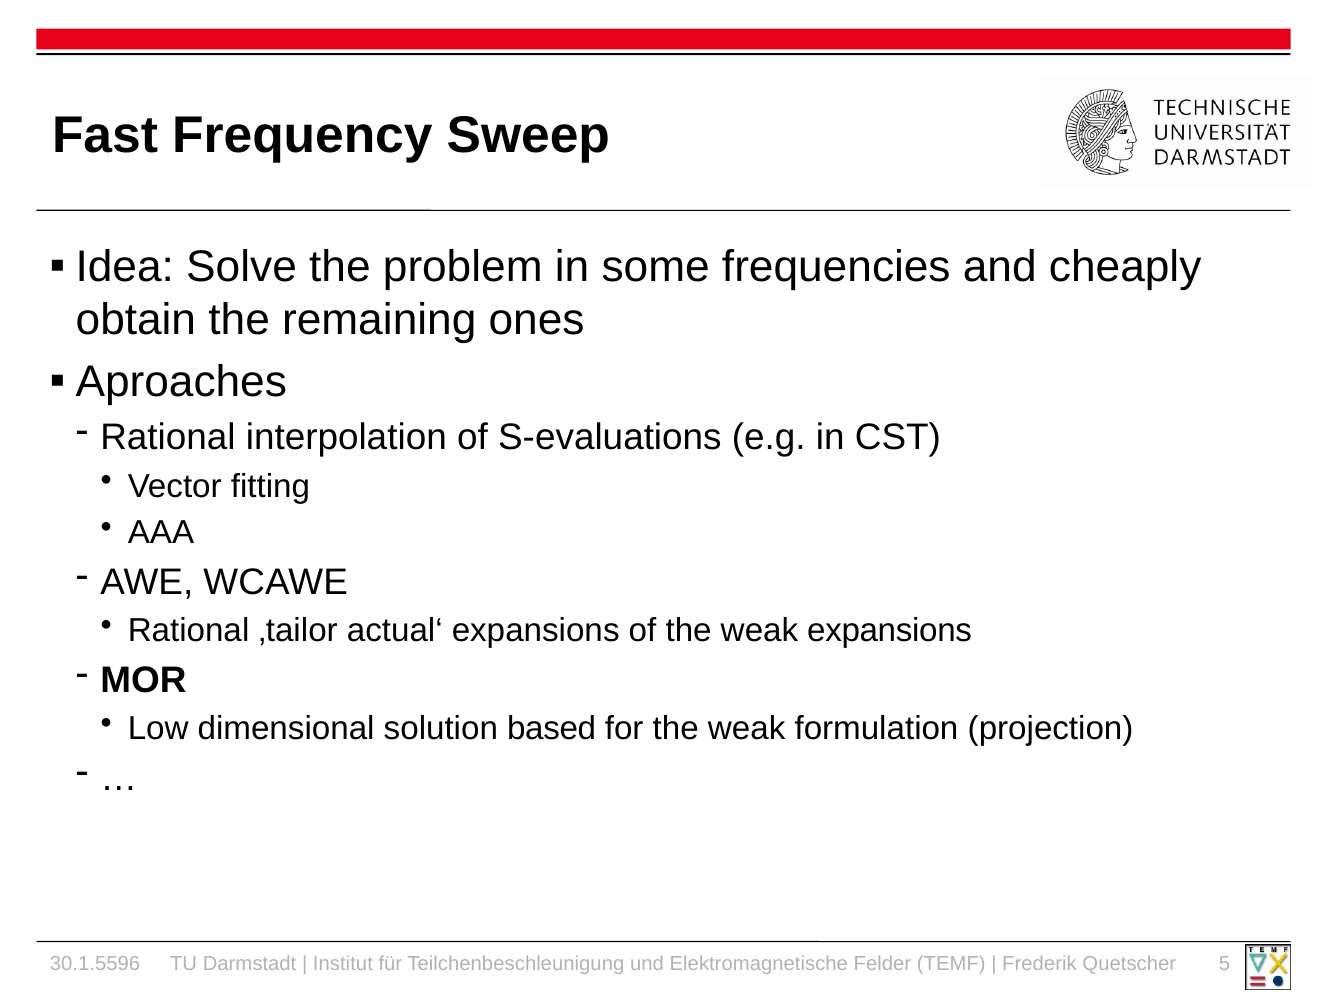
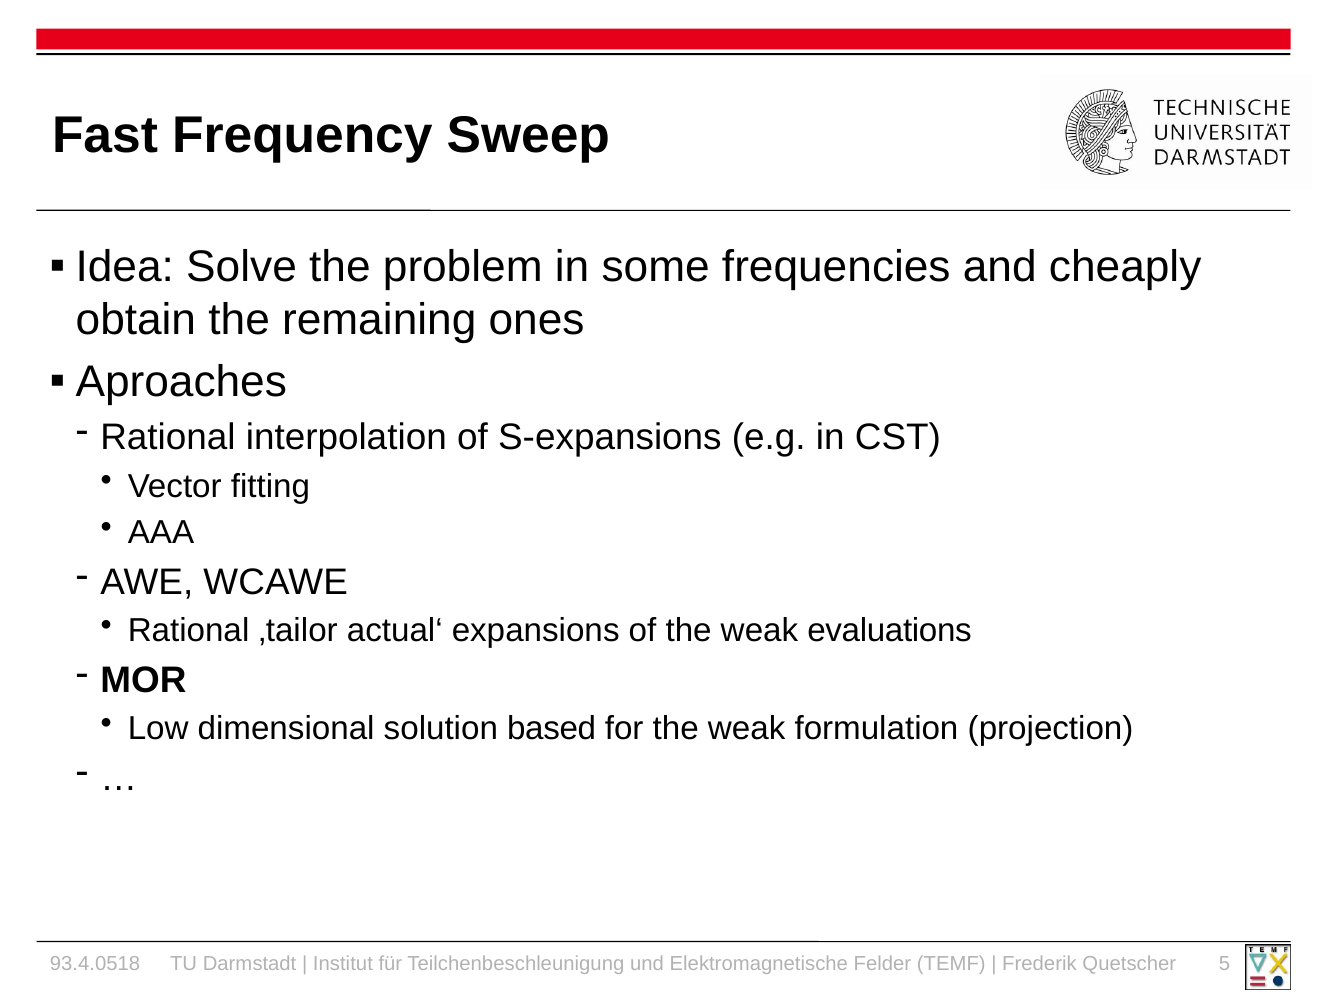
S-evaluations: S-evaluations -> S-expansions
weak expansions: expansions -> evaluations
30.1.5596: 30.1.5596 -> 93.4.0518
